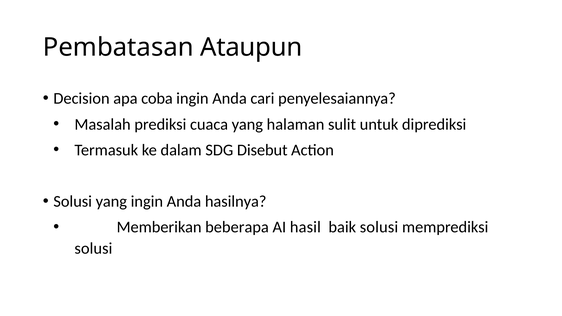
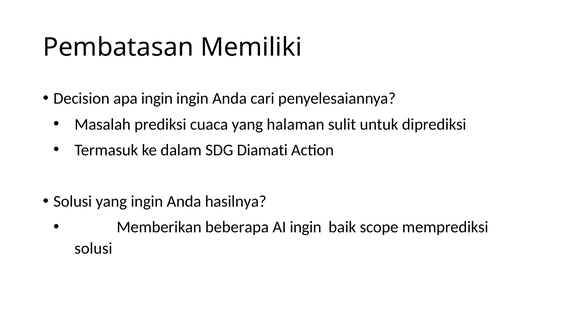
Ataupun: Ataupun -> Memiliki
apa coba: coba -> ingin
Disebut: Disebut -> Diamati
AI hasil: hasil -> ingin
baik solusi: solusi -> scope
